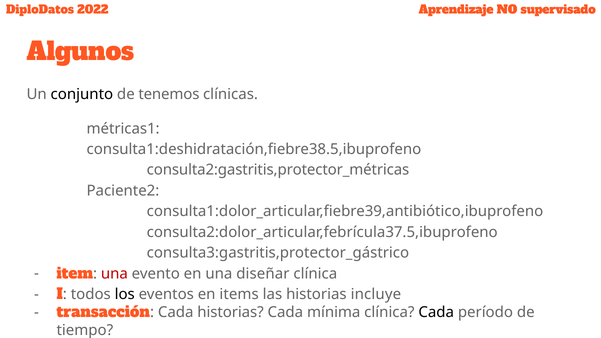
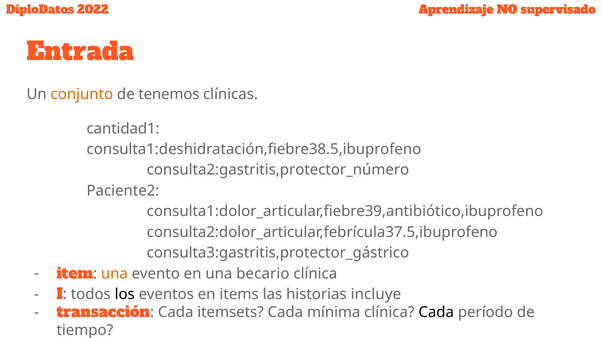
Algunos: Algunos -> Entrada
conjunto colour: black -> orange
métricas1: métricas1 -> cantidad1
consulta2:gastritis,protector_métricas: consulta2:gastritis,protector_métricas -> consulta2:gastritis,protector_número
una at (114, 274) colour: red -> orange
diseñar: diseñar -> becario
Cada historias: historias -> itemsets
